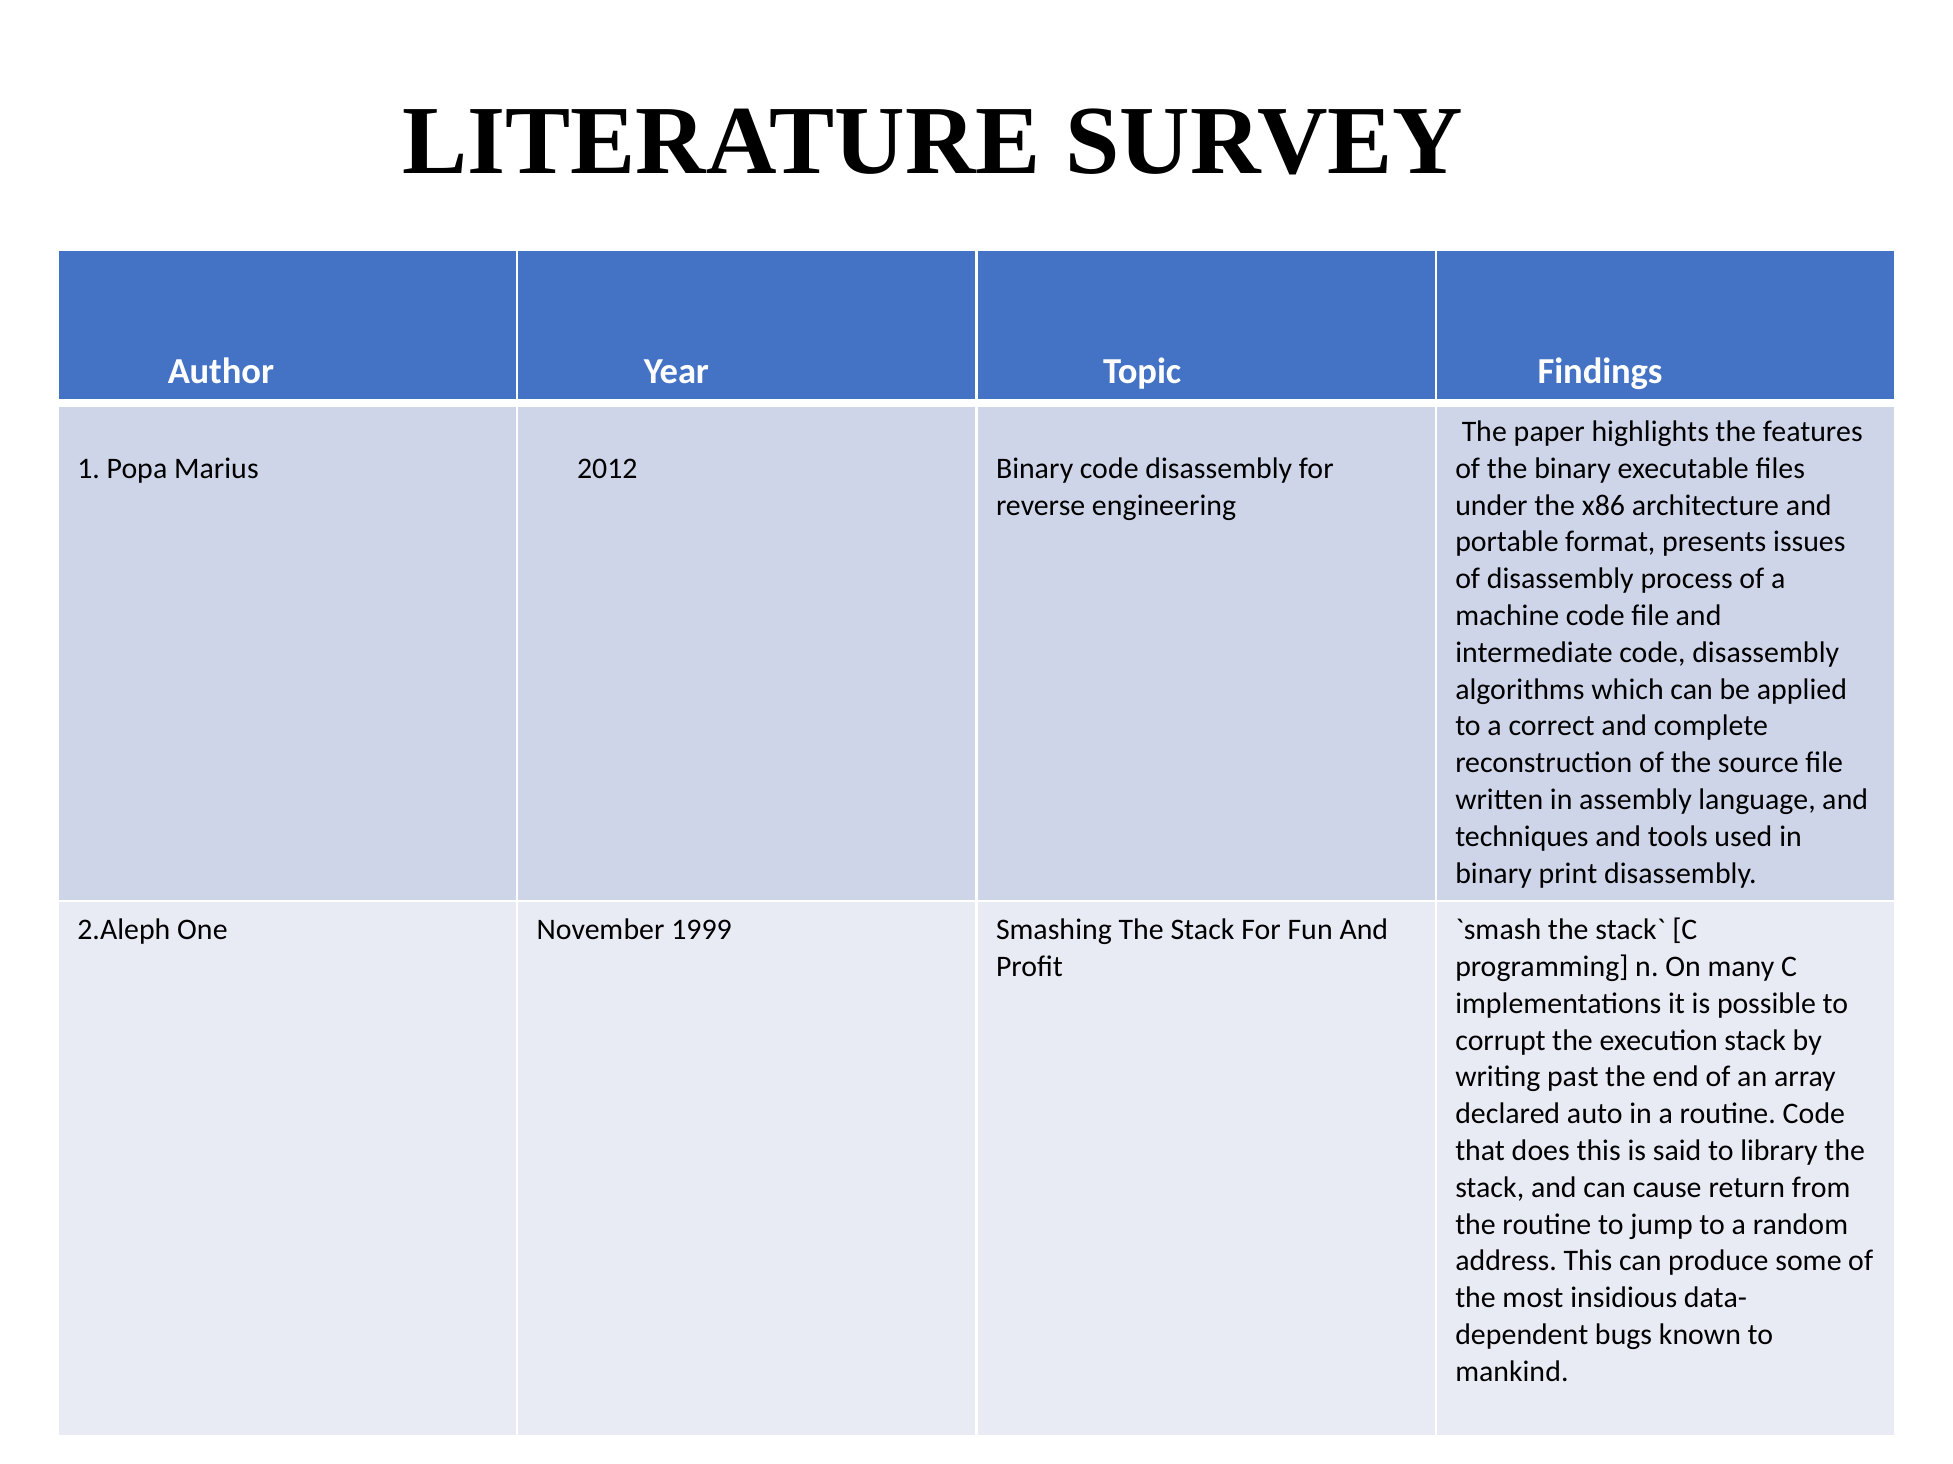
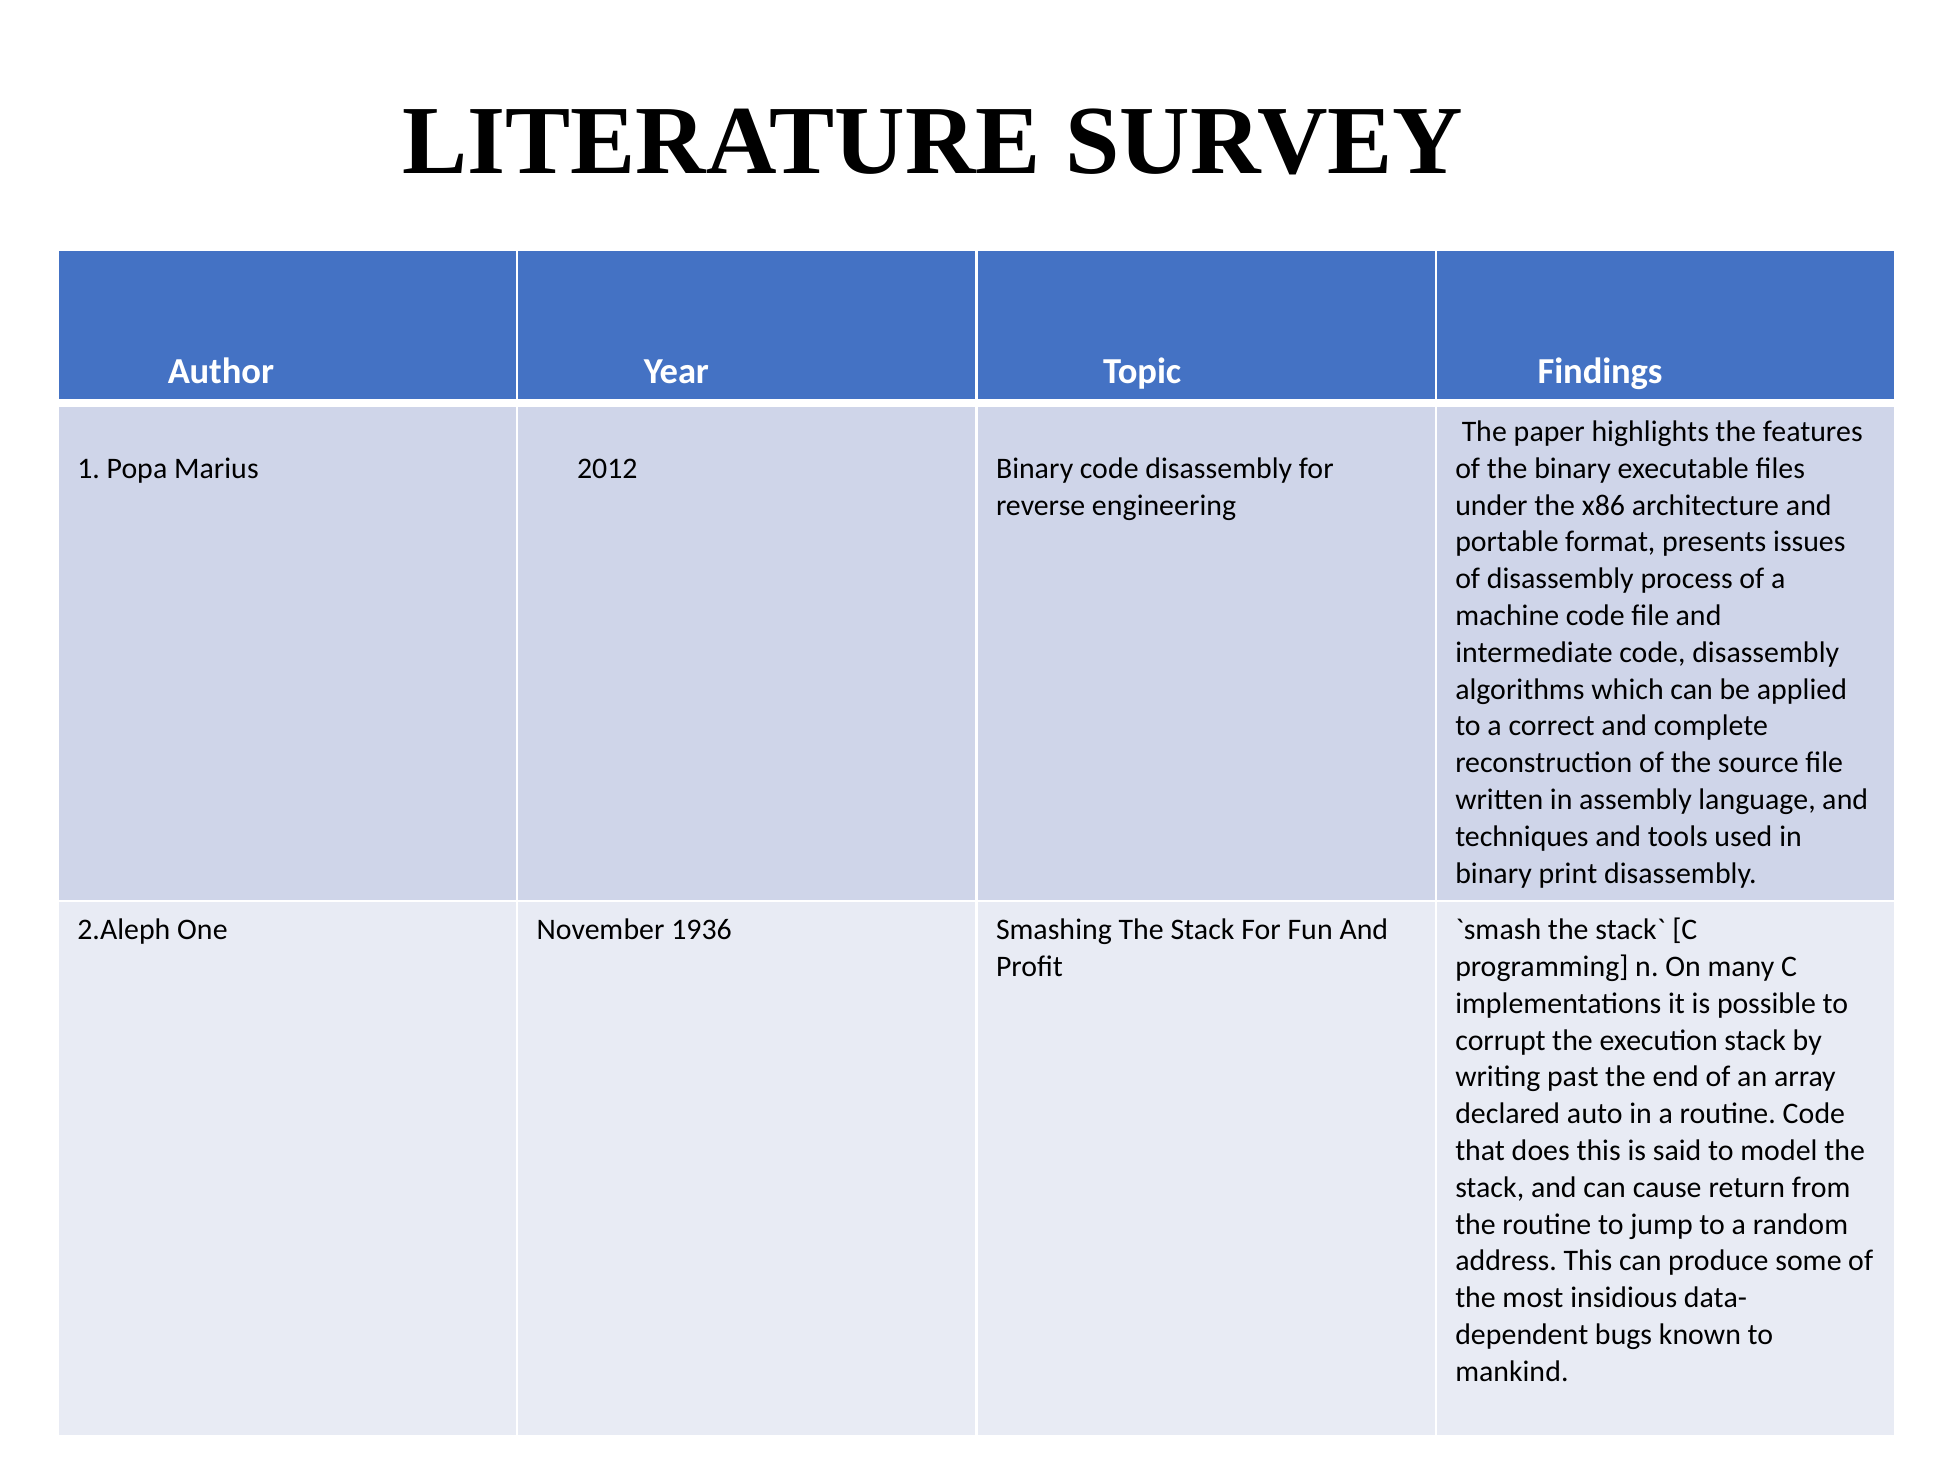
1999: 1999 -> 1936
library: library -> model
